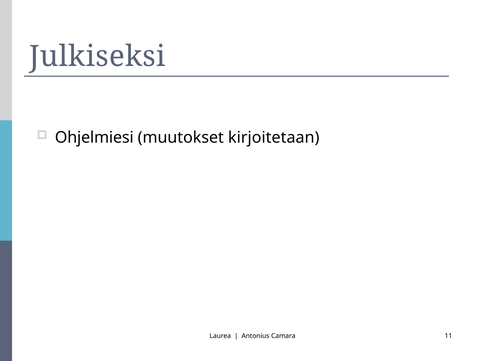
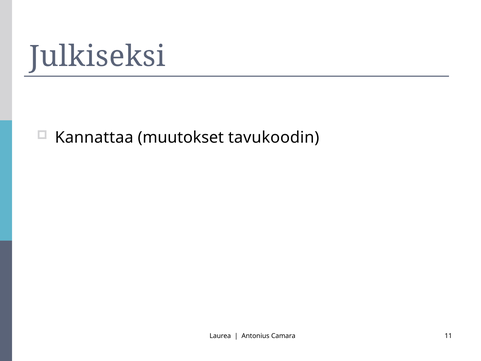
Ohjelmiesi: Ohjelmiesi -> Kannattaa
kirjoitetaan: kirjoitetaan -> tavukoodin
